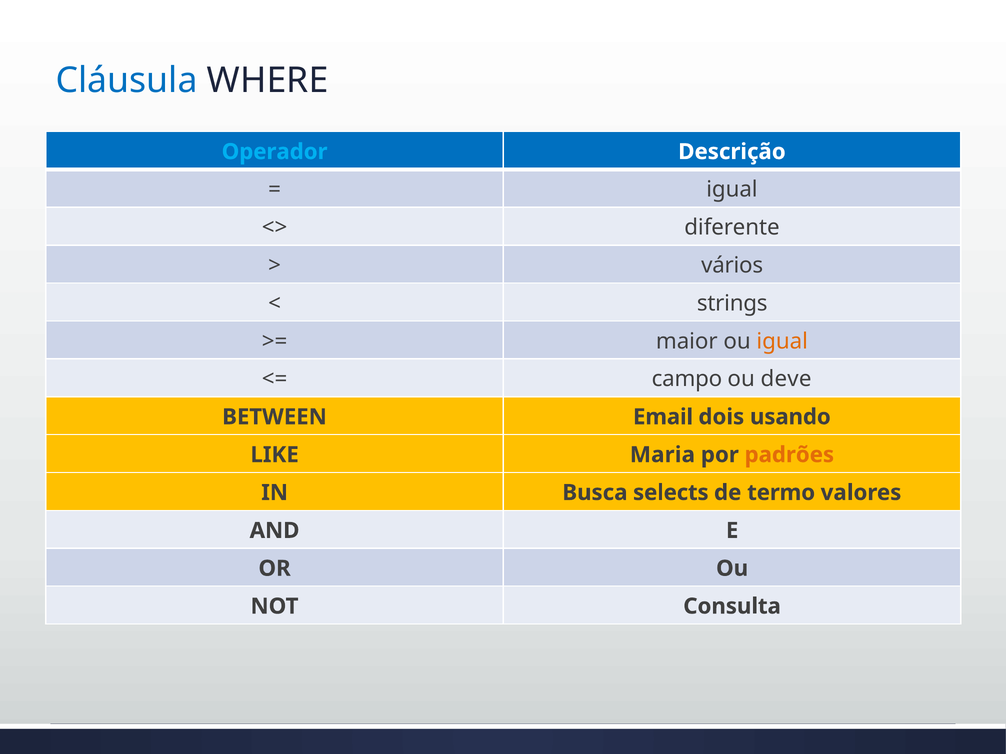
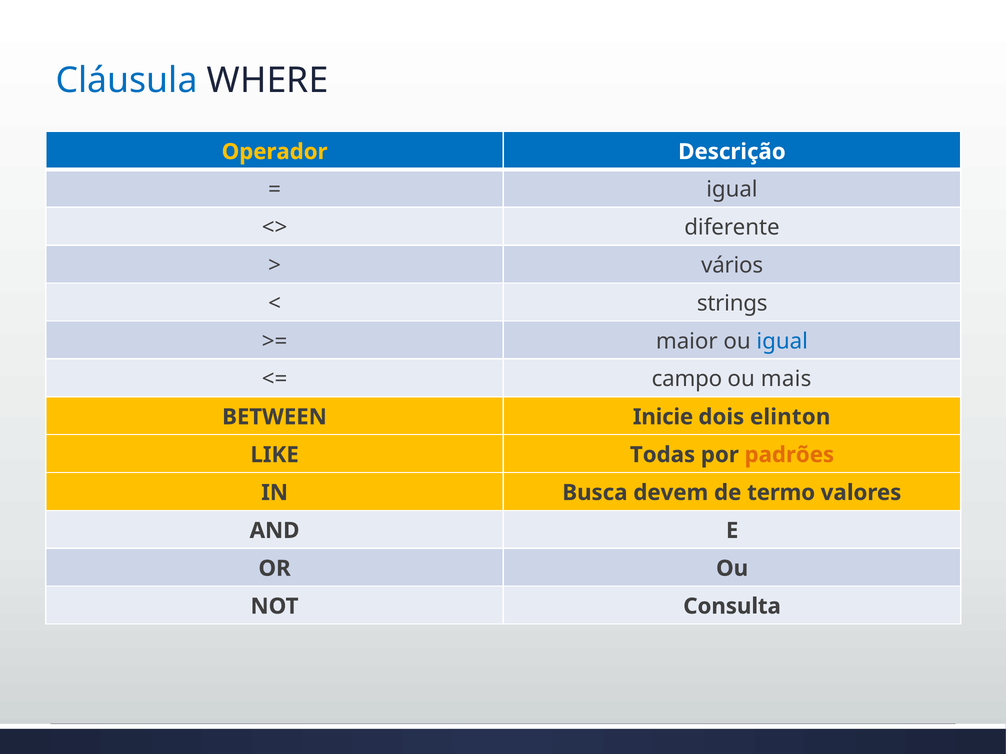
Operador colour: light blue -> yellow
igual at (782, 341) colour: orange -> blue
deve: deve -> mais
Email: Email -> Inicie
usando: usando -> elinton
Maria: Maria -> Todas
selects: selects -> devem
